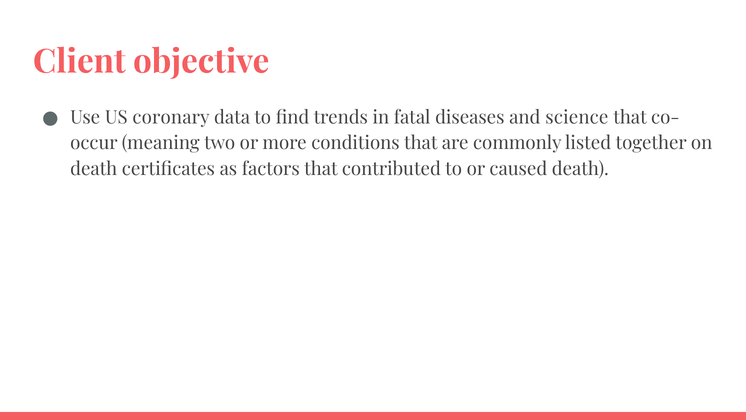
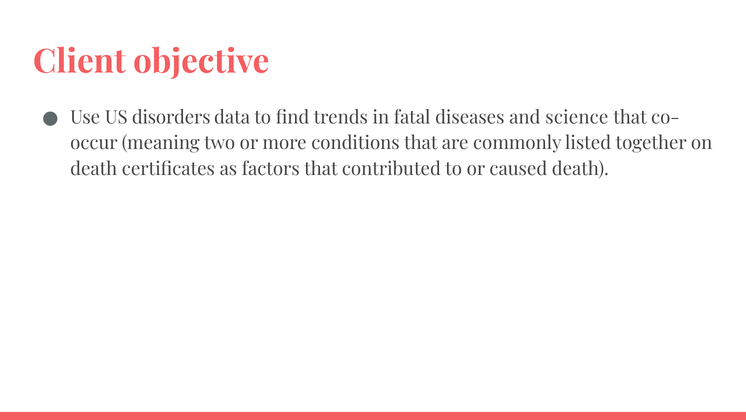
coronary: coronary -> disorders
